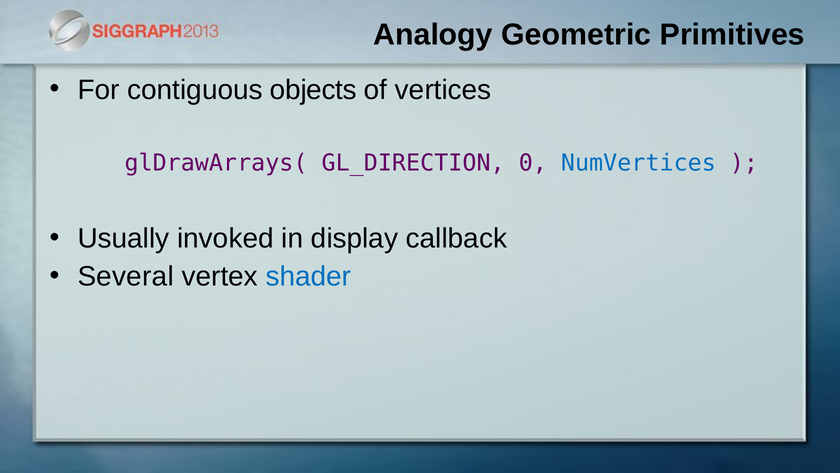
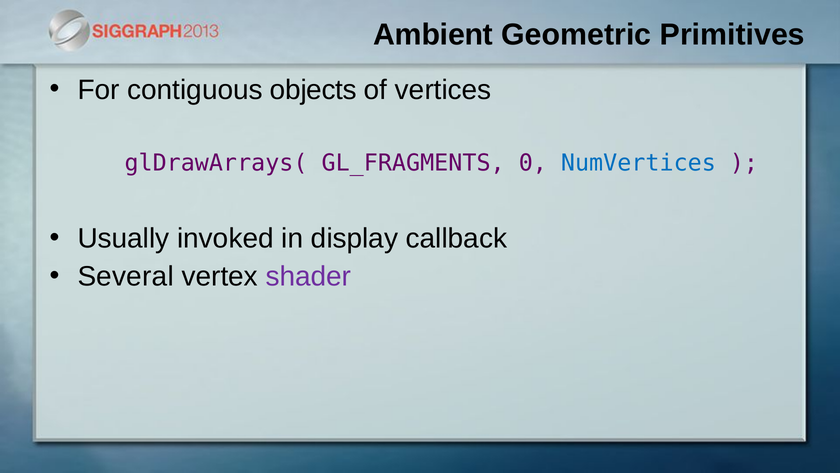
Analogy: Analogy -> Ambient
GL_DIRECTION: GL_DIRECTION -> GL_FRAGMENTS
shader colour: blue -> purple
